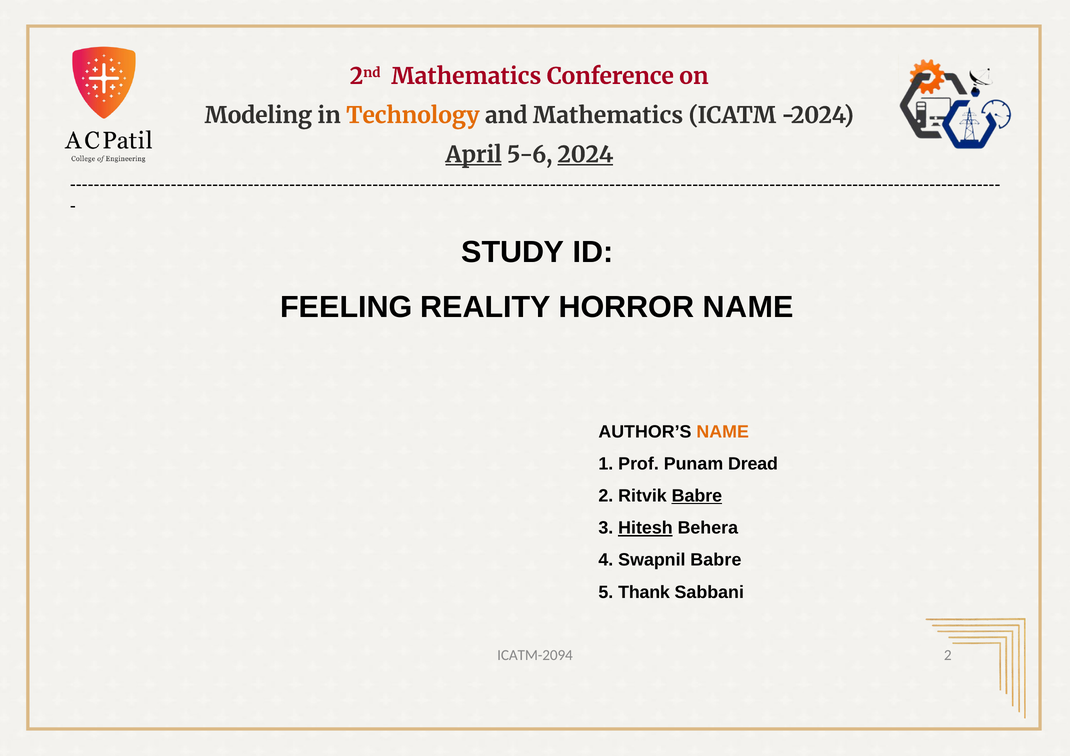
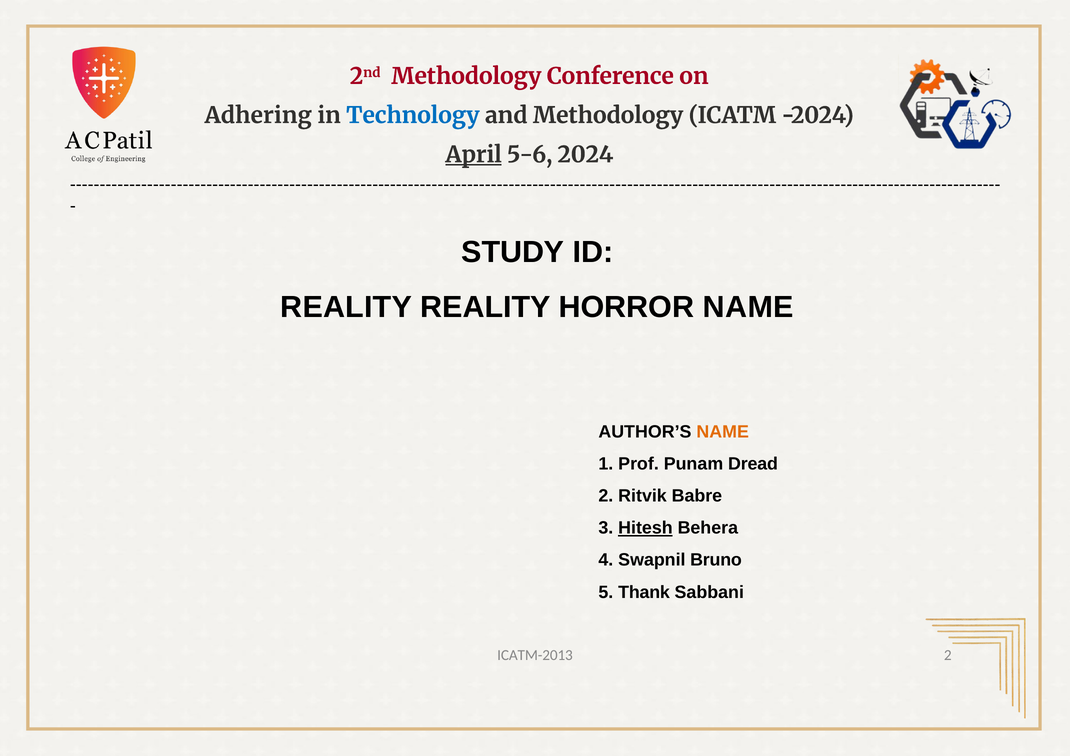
2nd Mathematics: Mathematics -> Methodology
Modeling: Modeling -> Adhering
Technology colour: orange -> blue
and Mathematics: Mathematics -> Methodology
2024 underline: present -> none
FEELING at (346, 307): FEELING -> REALITY
Babre at (697, 496) underline: present -> none
Swapnil Babre: Babre -> Bruno
ICATM-2094: ICATM-2094 -> ICATM-2013
